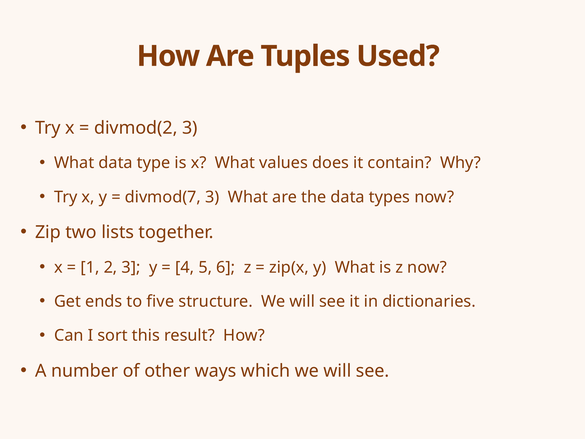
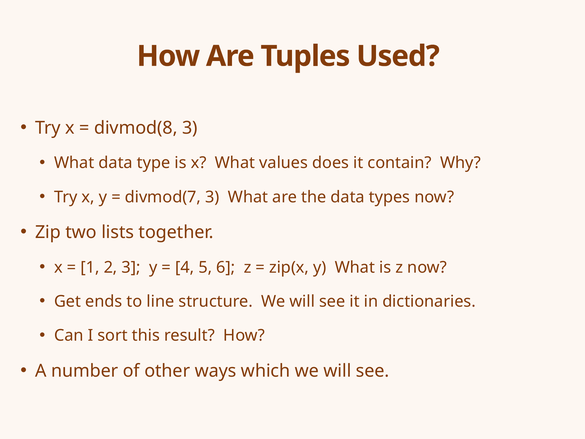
divmod(2: divmod(2 -> divmod(8
five: five -> line
